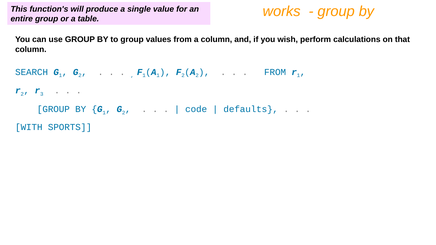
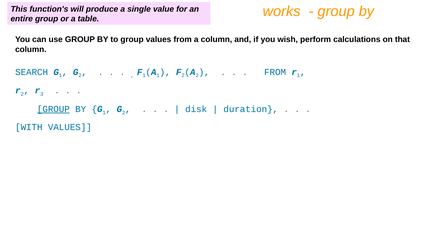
GROUP at (53, 109) underline: none -> present
code: code -> disk
defaults: defaults -> duration
WITH SPORTS: SPORTS -> VALUES
